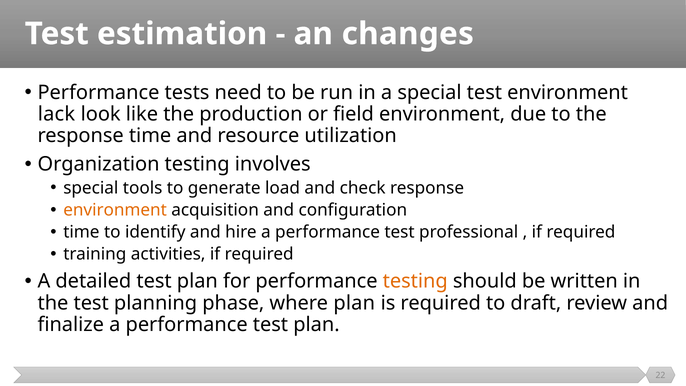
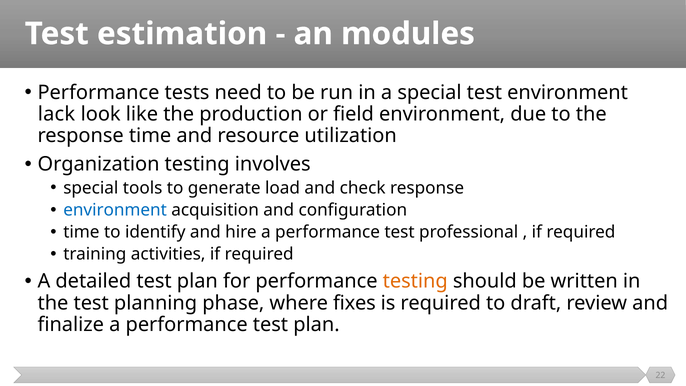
changes: changes -> modules
environment at (115, 210) colour: orange -> blue
where plan: plan -> fixes
